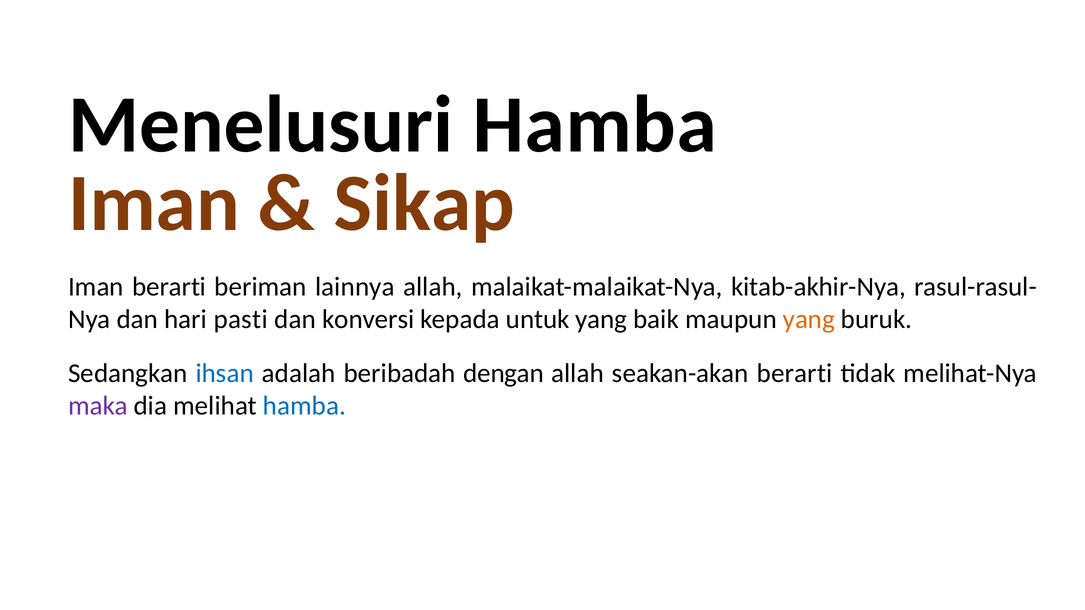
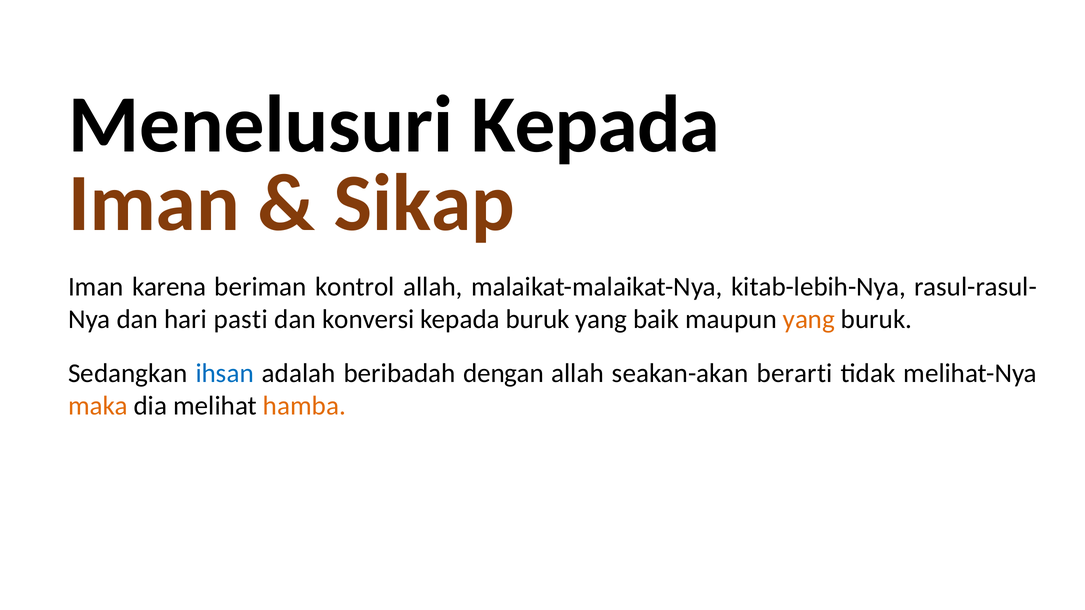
Menelusuri Hamba: Hamba -> Kepada
Iman berarti: berarti -> karena
lainnya: lainnya -> kontrol
kitab-akhir-Nya: kitab-akhir-Nya -> kitab-lebih-Nya
kepada untuk: untuk -> buruk
maka colour: purple -> orange
hamba at (304, 406) colour: blue -> orange
